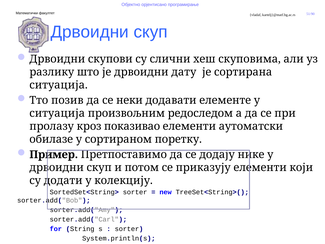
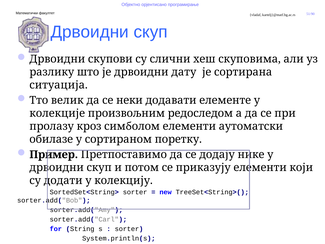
позив: позив -> велик
ситуација at (57, 113): ситуација -> колекције
показивао: показивао -> симболом
